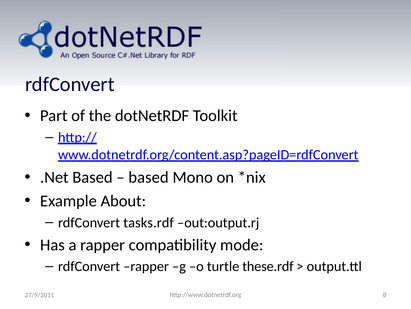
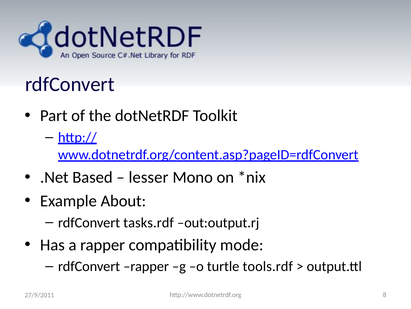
based at (149, 177): based -> lesser
these.rdf: these.rdf -> tools.rdf
